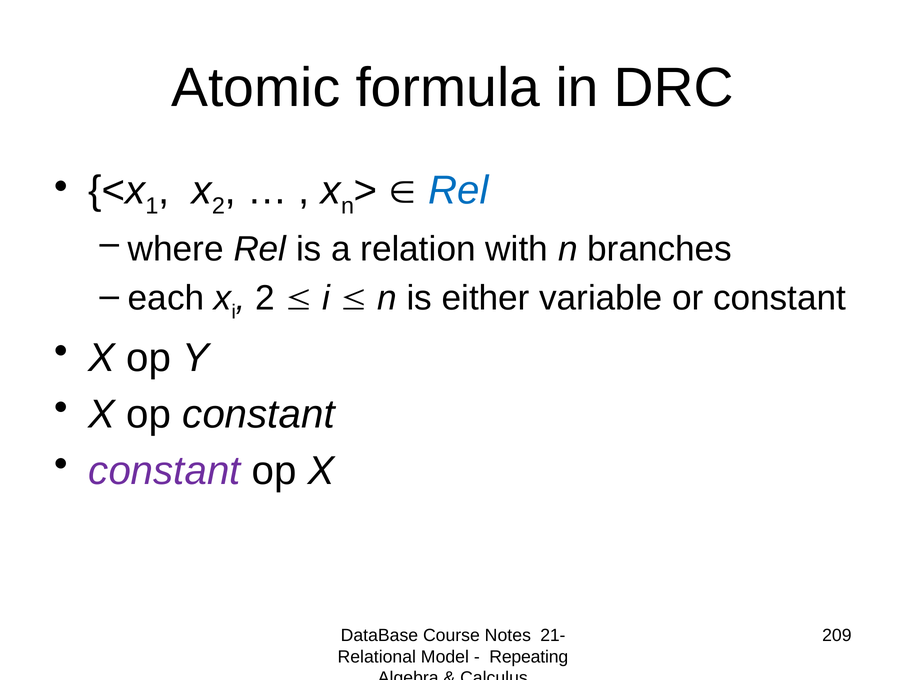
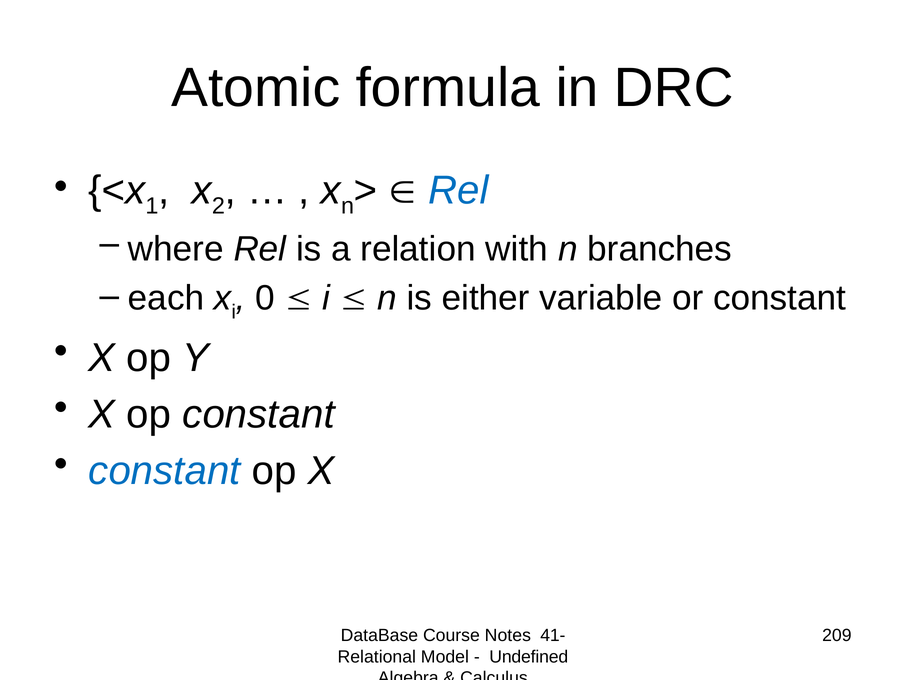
2 at (265, 298): 2 -> 0
constant at (164, 470) colour: purple -> blue
21-: 21- -> 41-
Repeating: Repeating -> Undefined
